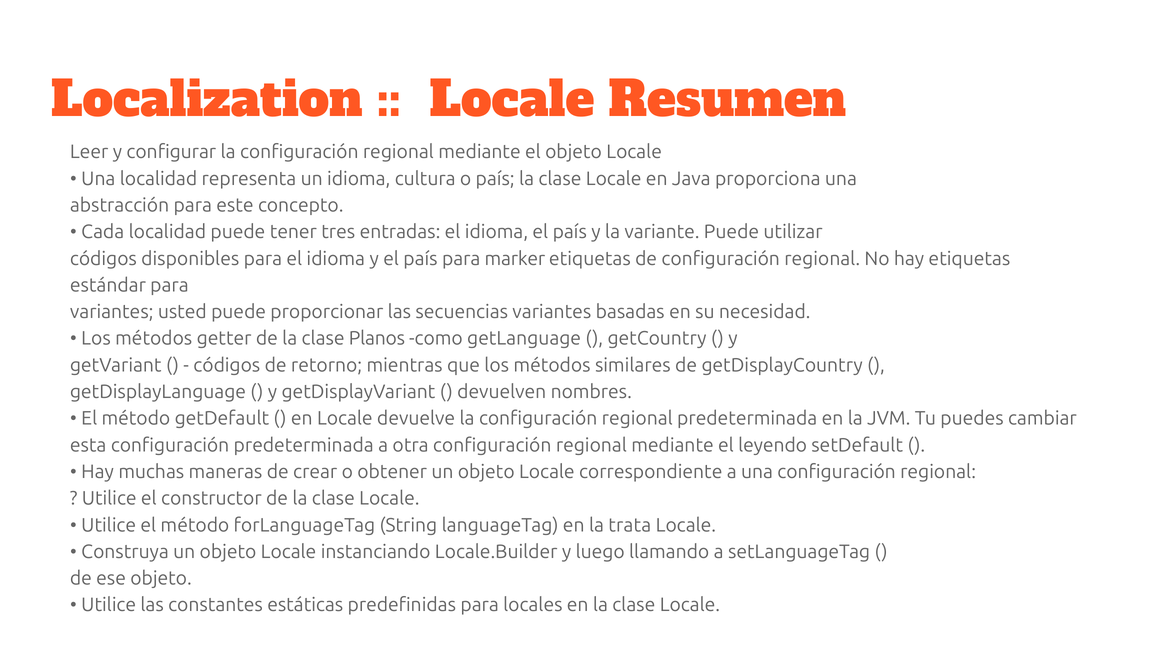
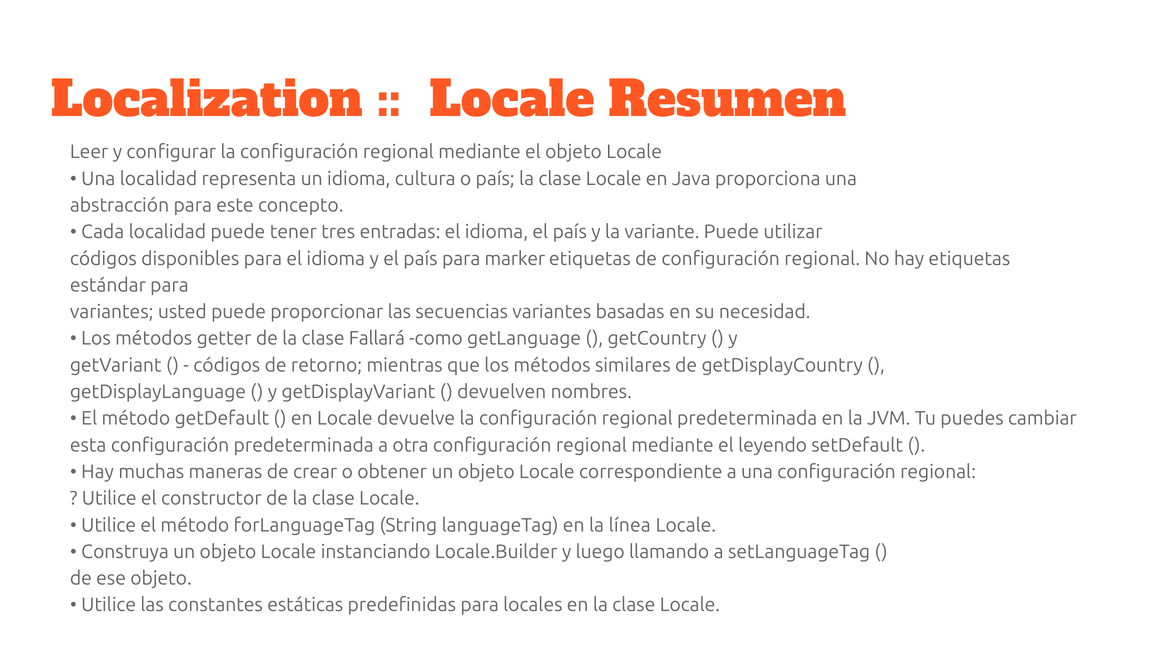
Planos: Planos -> Fallará
trata: trata -> línea
